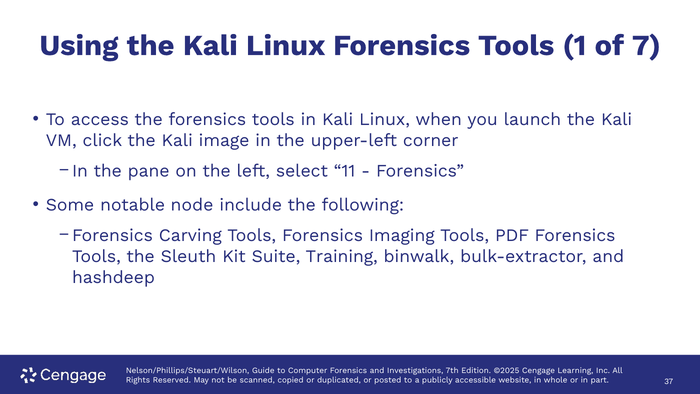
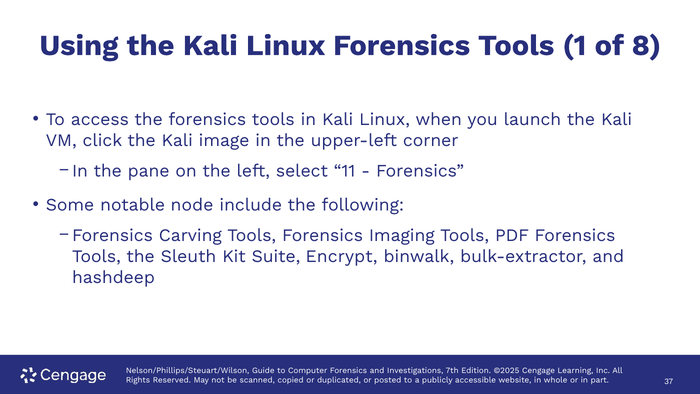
7: 7 -> 8
Training: Training -> Encrypt
